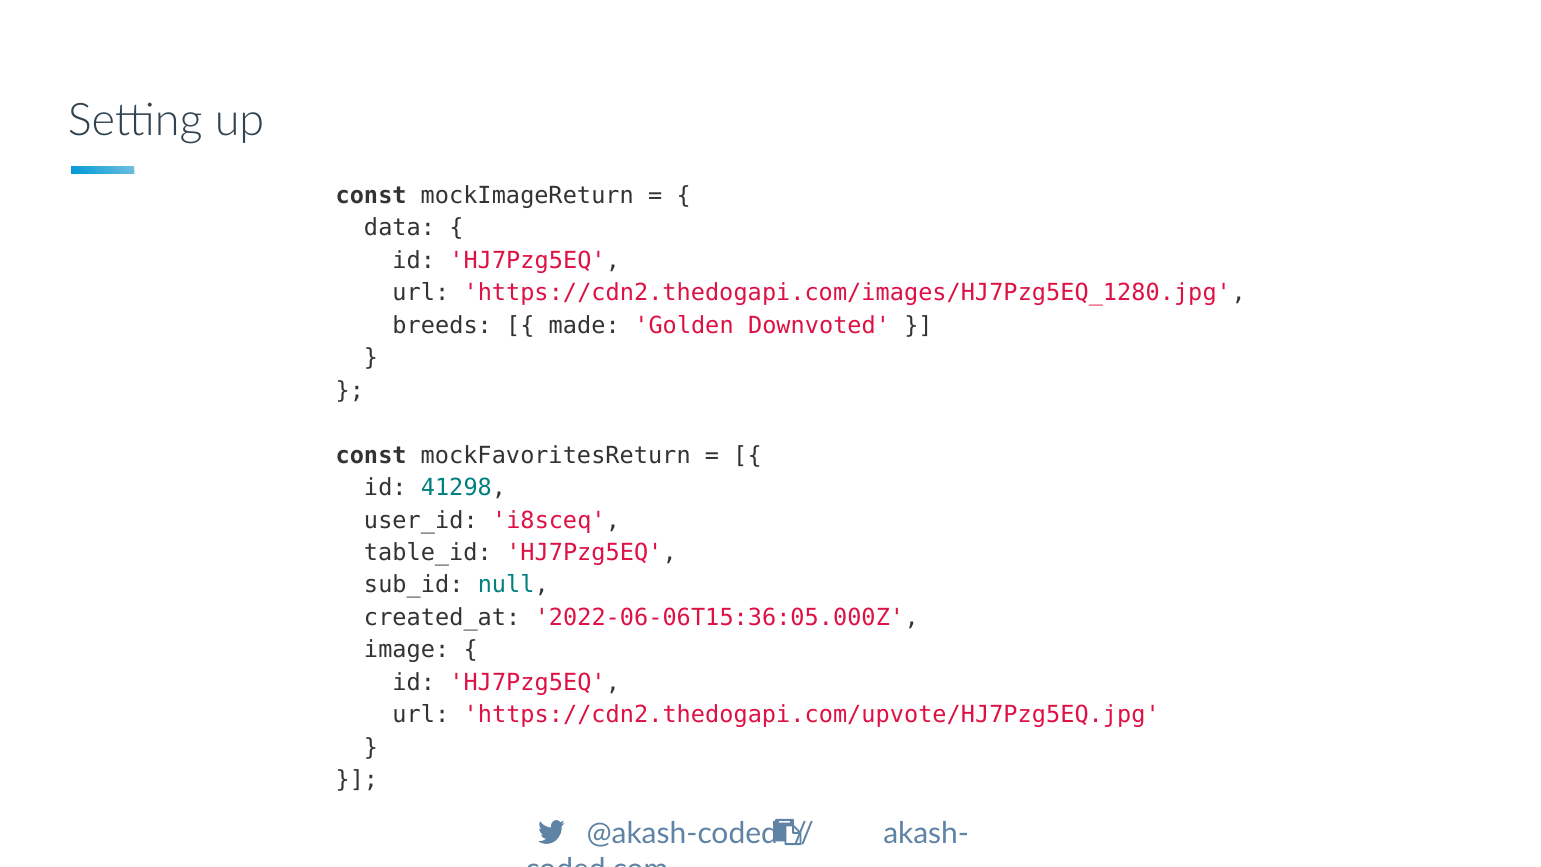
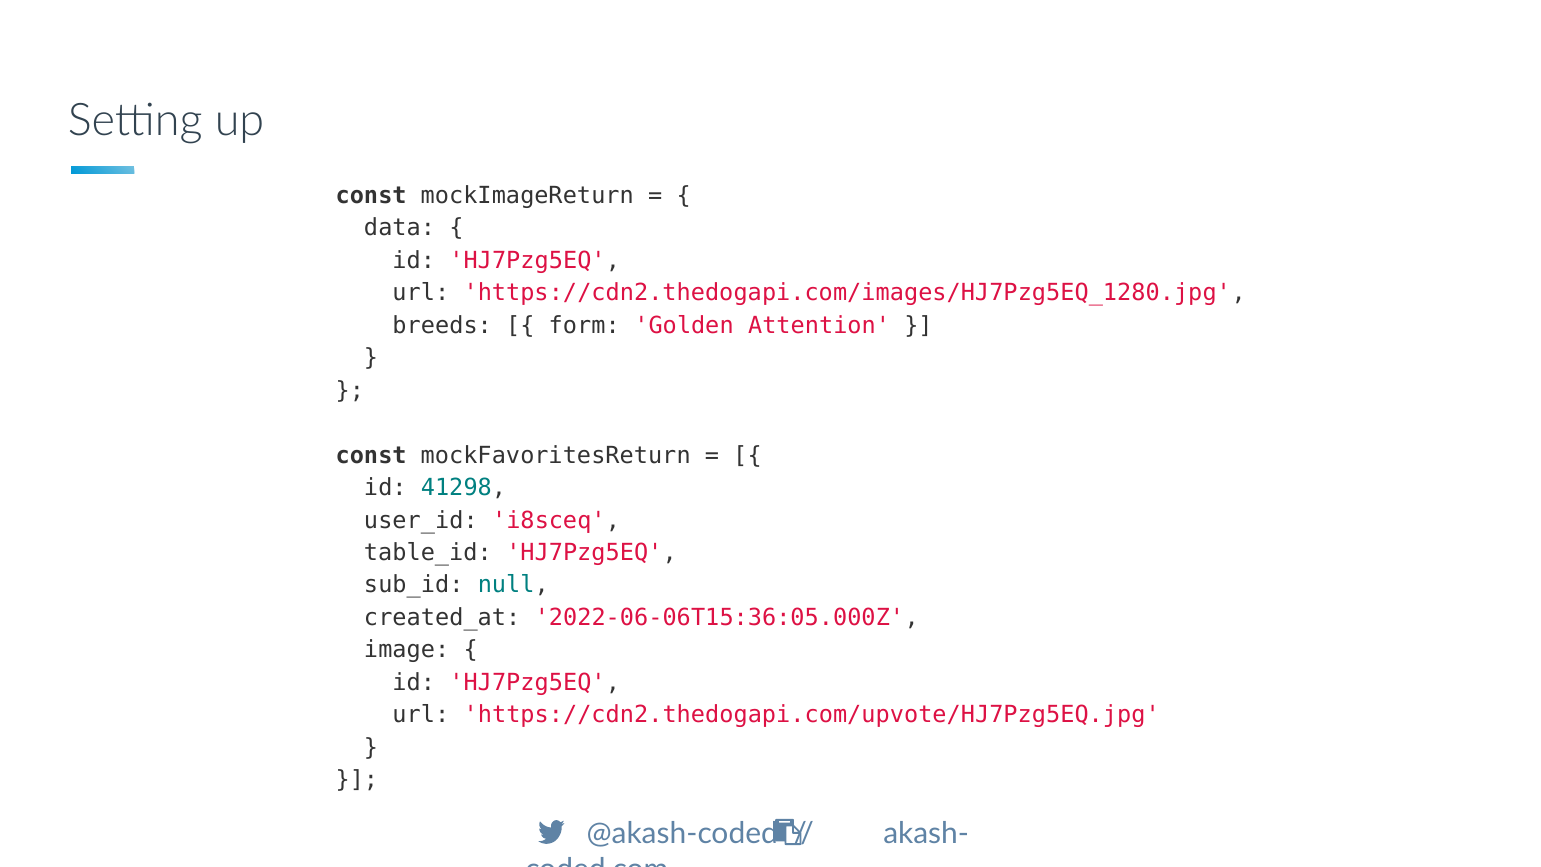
made: made -> form
Downvoted: Downvoted -> Attention
